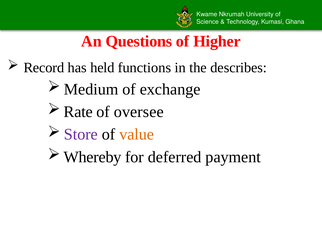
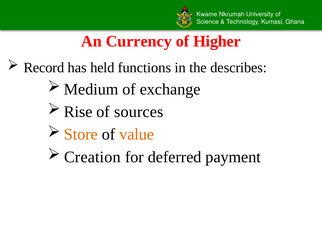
Questions: Questions -> Currency
Rate: Rate -> Rise
oversee: oversee -> sources
Store colour: purple -> orange
Whereby: Whereby -> Creation
